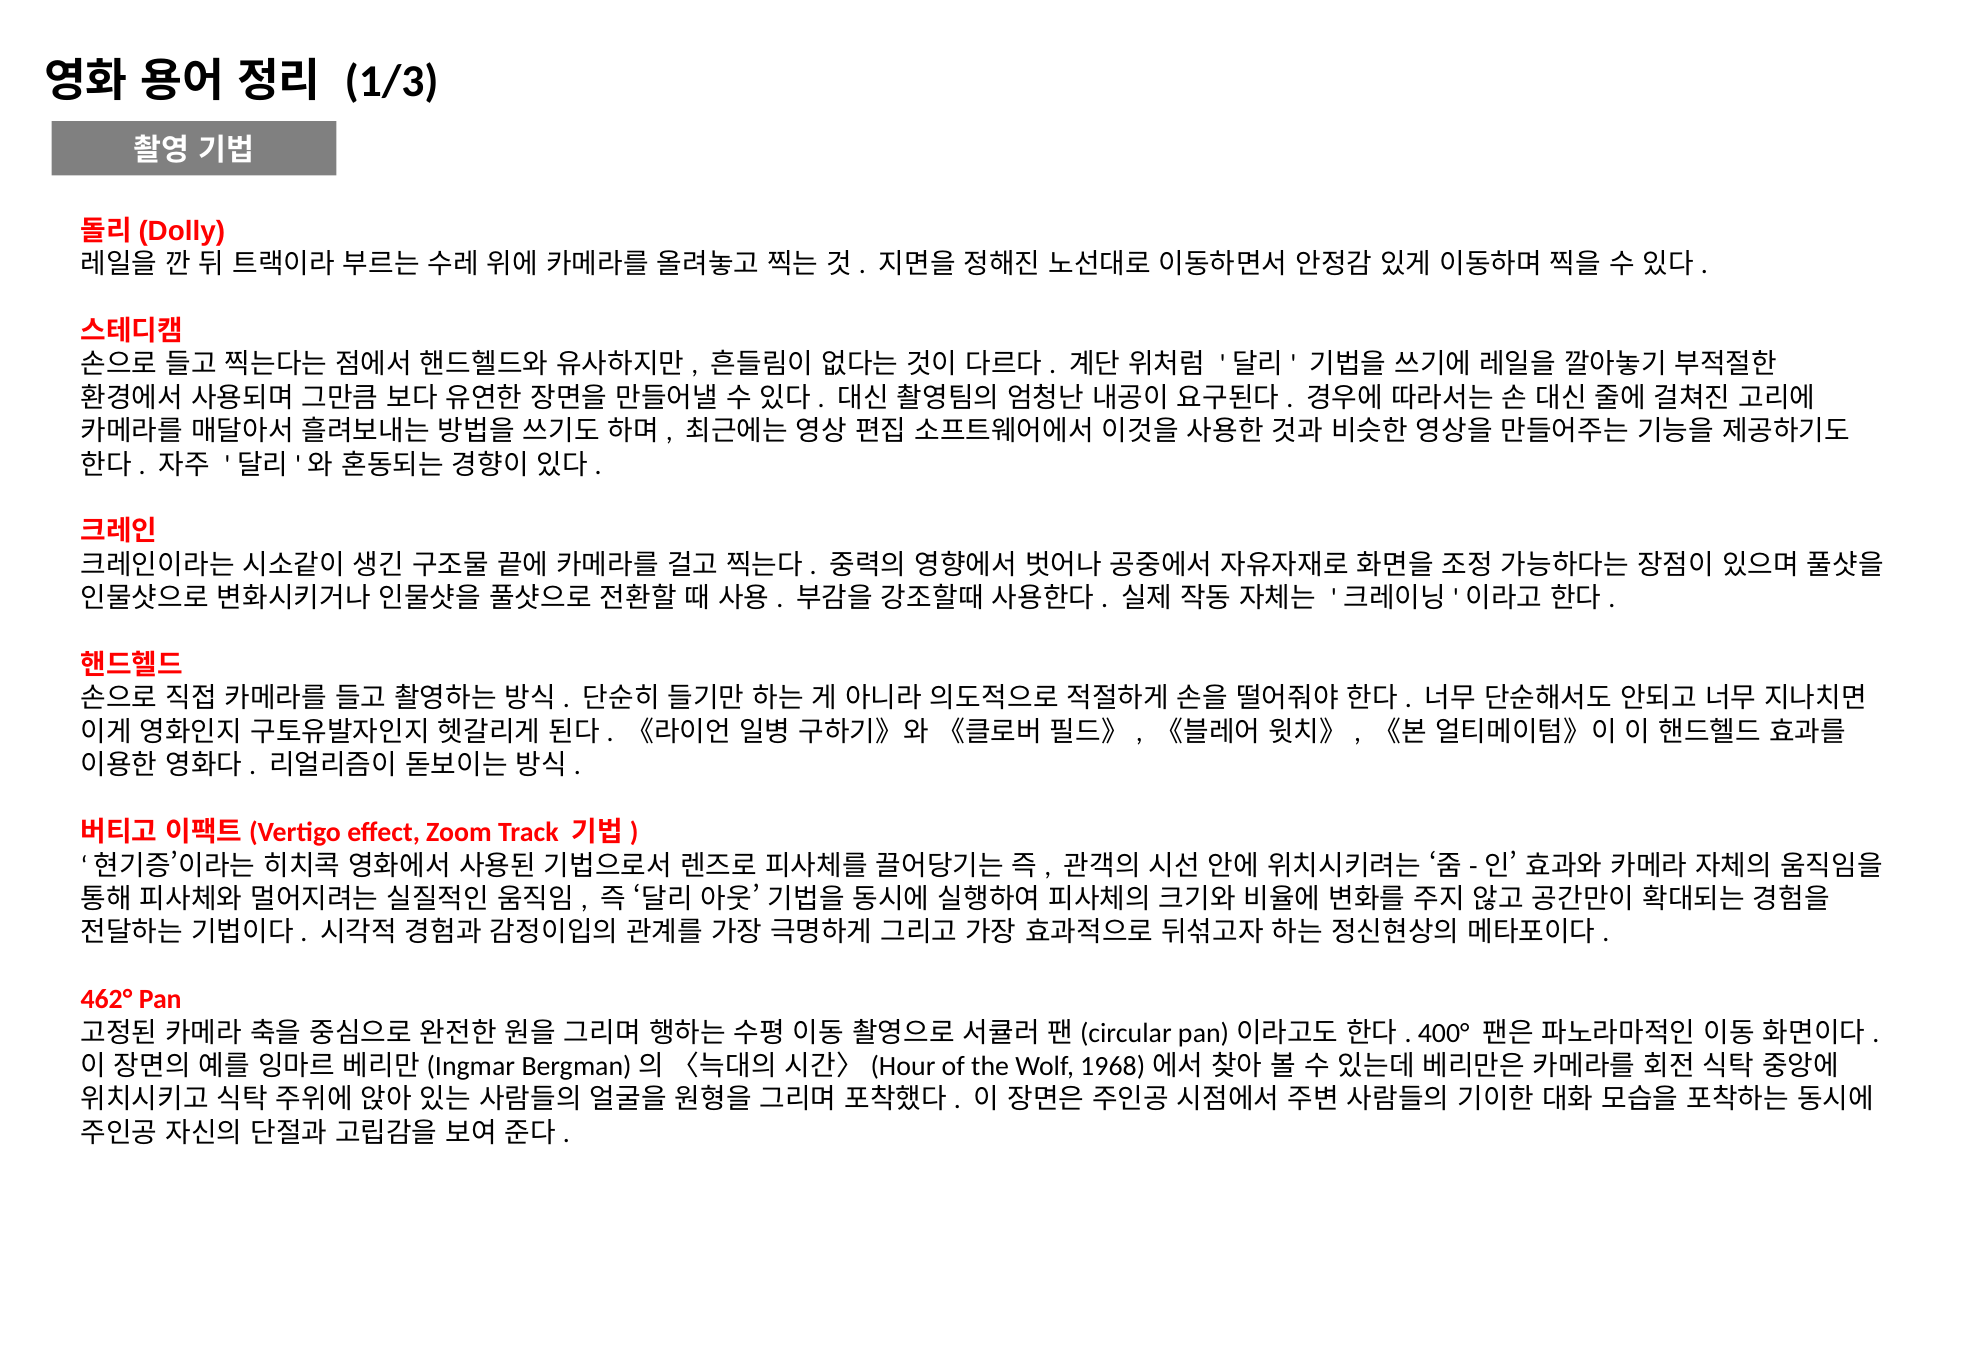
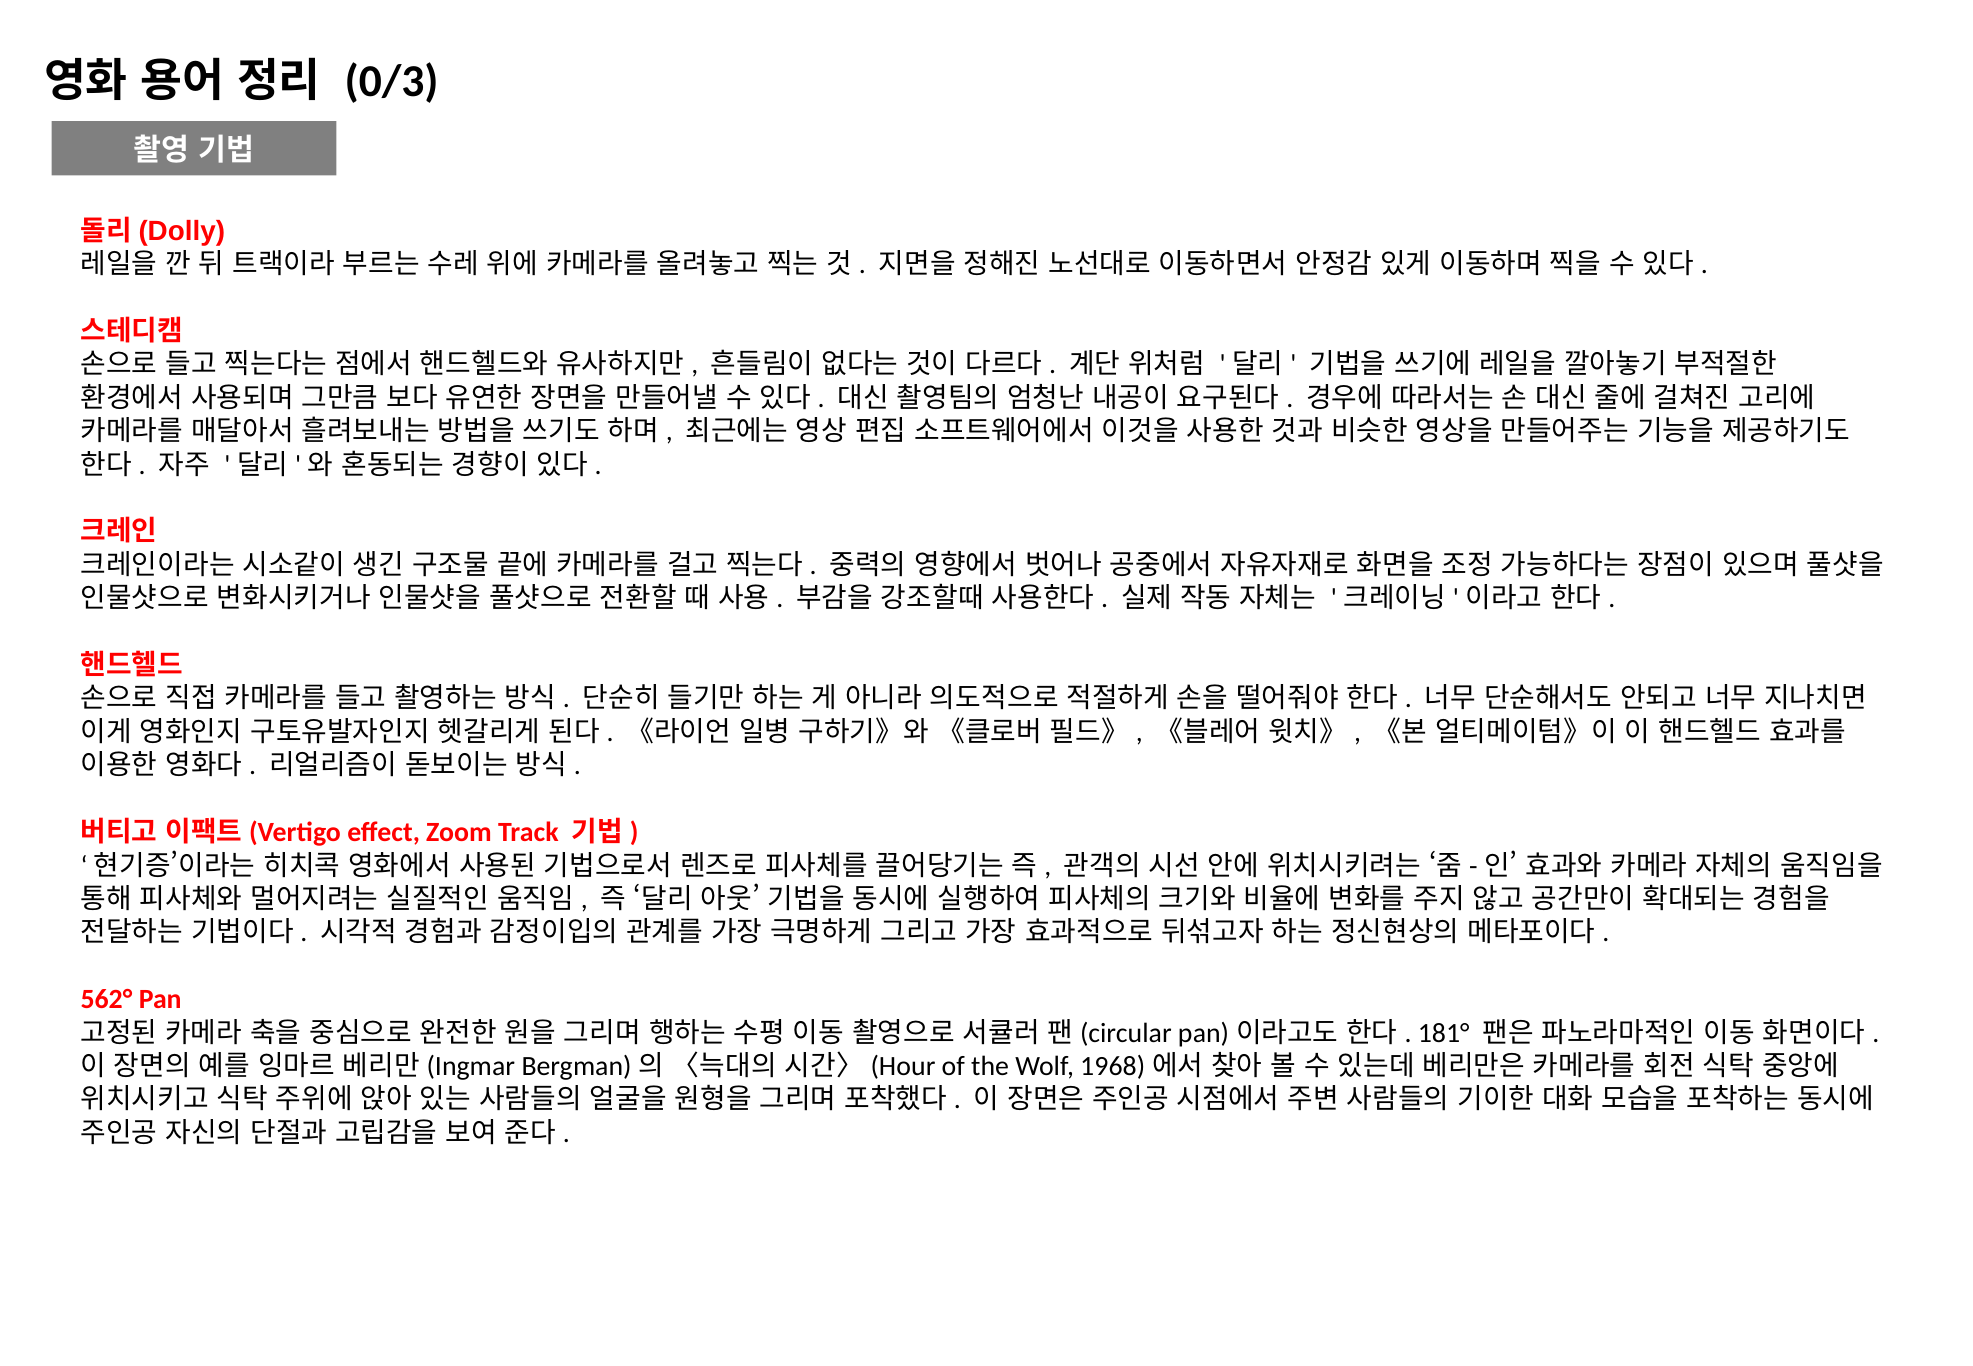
1/3: 1/3 -> 0/3
462°: 462° -> 562°
400°: 400° -> 181°
